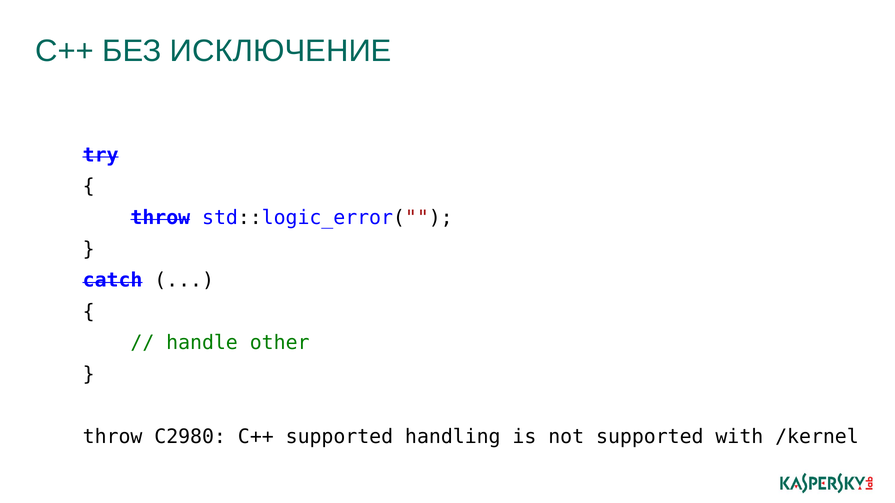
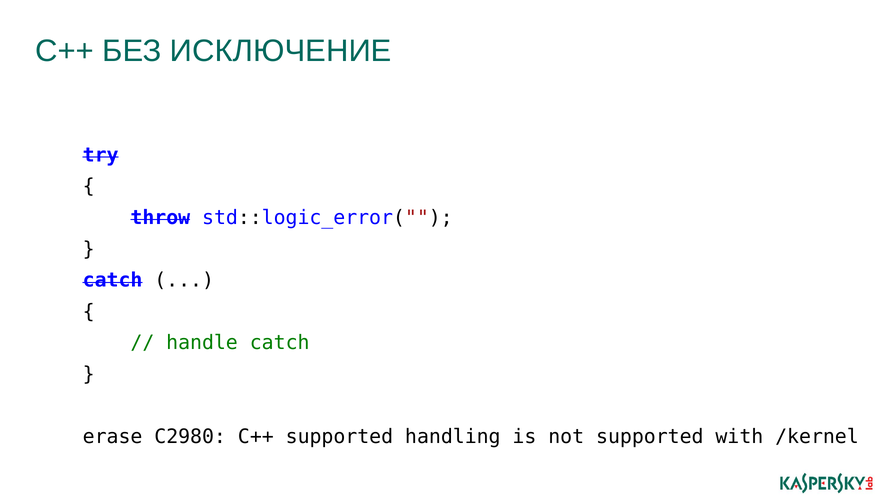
handle other: other -> catch
throw at (113, 437): throw -> erase
